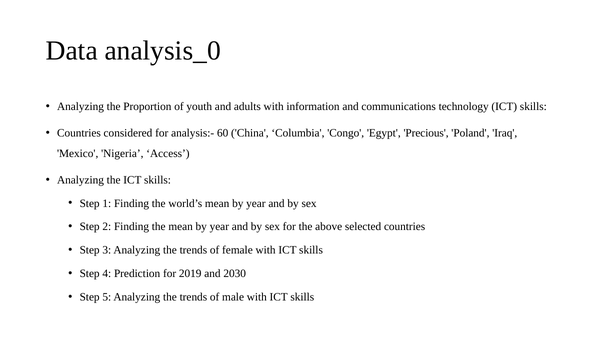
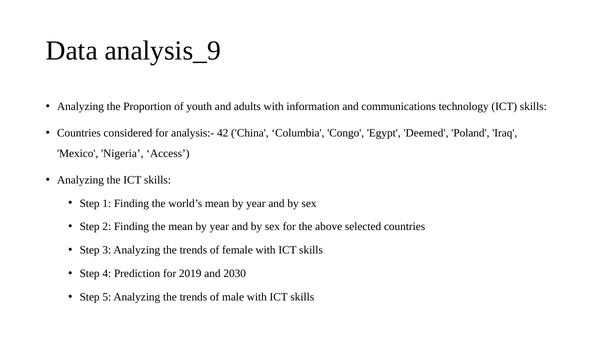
analysis_0: analysis_0 -> analysis_9
60: 60 -> 42
Precious: Precious -> Deemed
